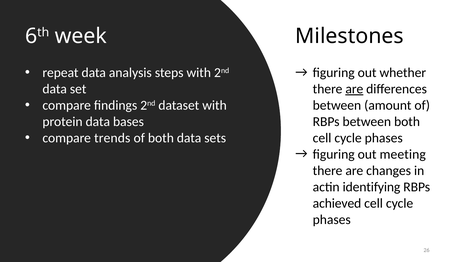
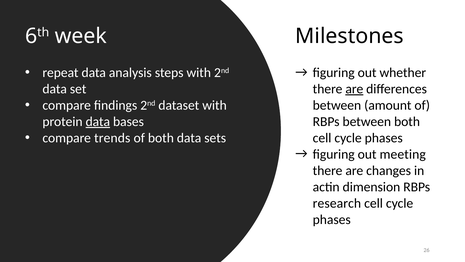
data at (98, 121) underline: none -> present
identifying: identifying -> dimension
achieved: achieved -> research
